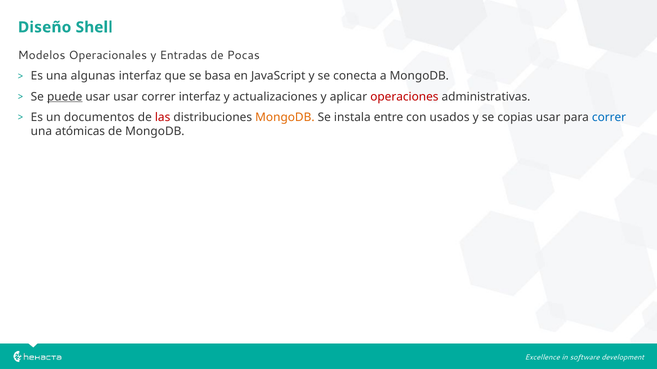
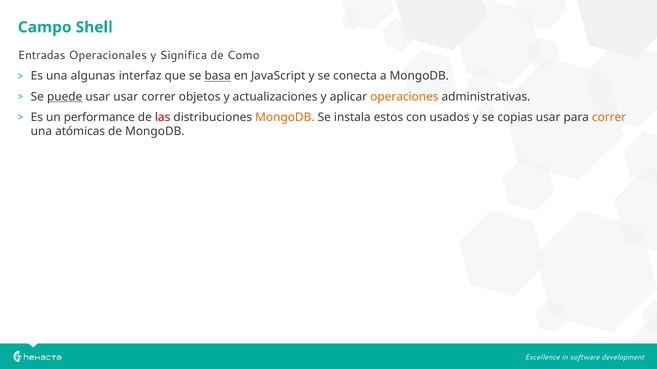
Diseño: Diseño -> Campo
Modelos: Modelos -> Entradas
Entradas: Entradas -> Significa
Pocas: Pocas -> Como
basa underline: none -> present
correr interfaz: interfaz -> objetos
operaciones colour: red -> orange
documentos: documentos -> performance
entre: entre -> estos
correr at (609, 117) colour: blue -> orange
